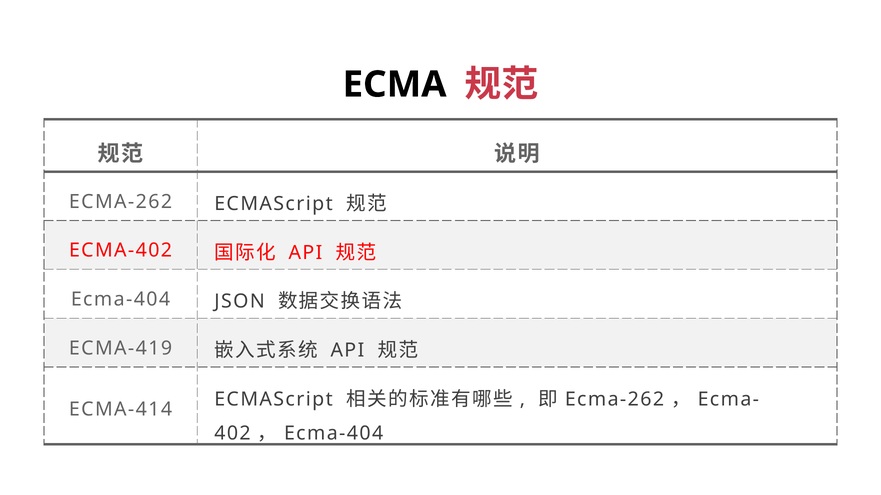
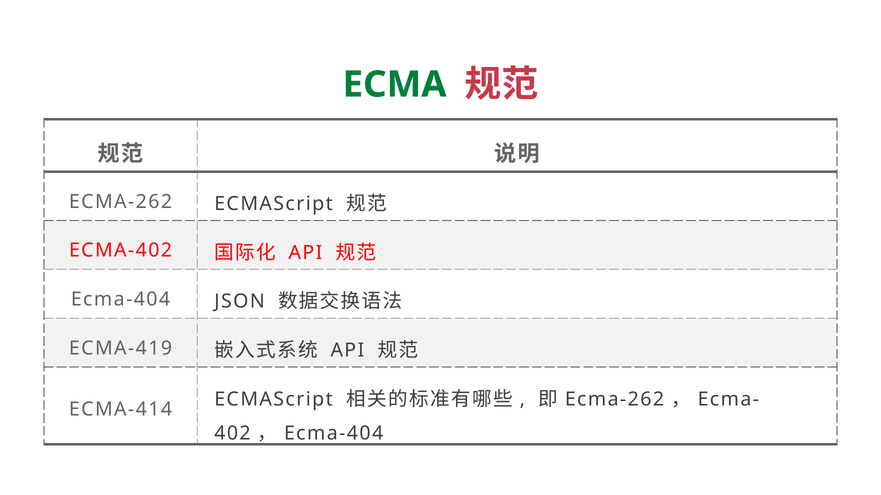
ECMA colour: black -> green
